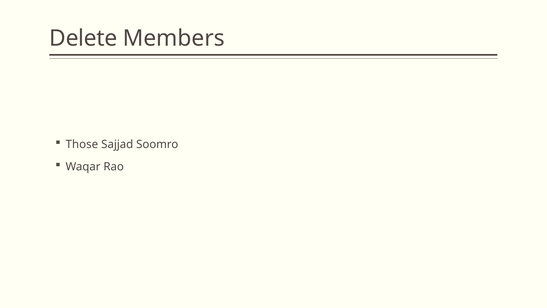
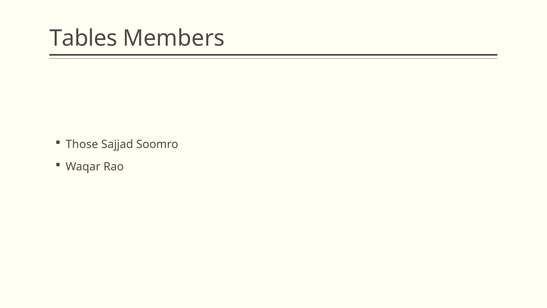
Delete: Delete -> Tables
